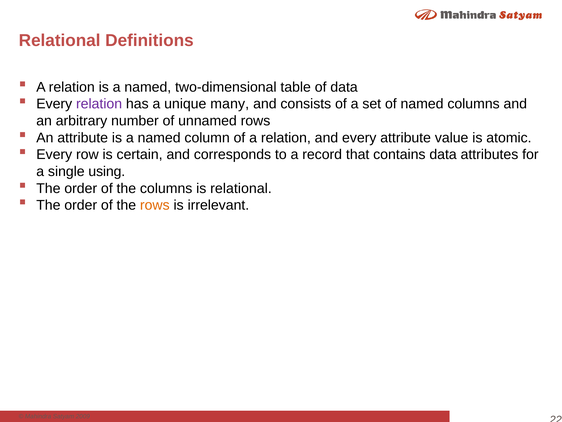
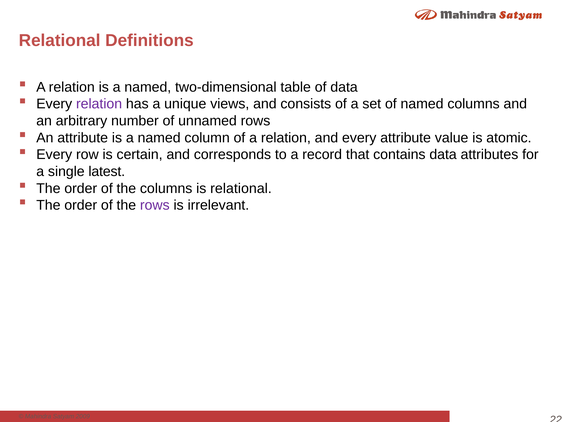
many: many -> views
using: using -> latest
rows at (155, 205) colour: orange -> purple
